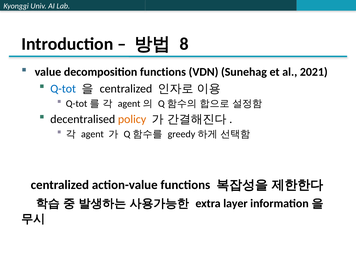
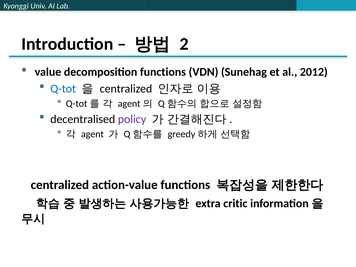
8: 8 -> 2
2021: 2021 -> 2012
policy colour: orange -> purple
layer: layer -> critic
